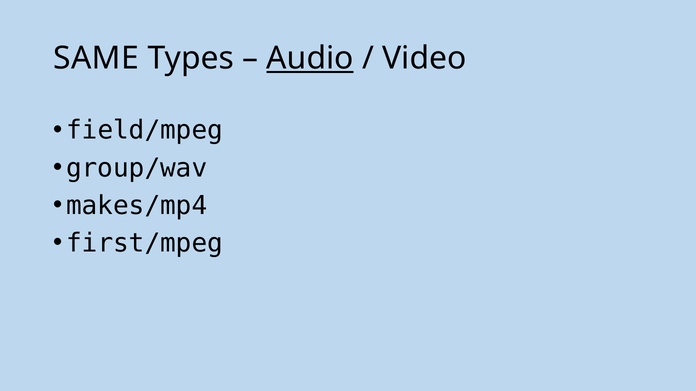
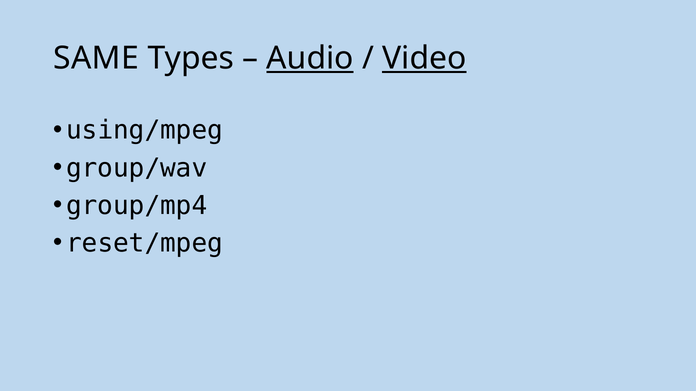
Video underline: none -> present
field/mpeg: field/mpeg -> using/mpeg
makes/mp4: makes/mp4 -> group/mp4
first/mpeg: first/mpeg -> reset/mpeg
